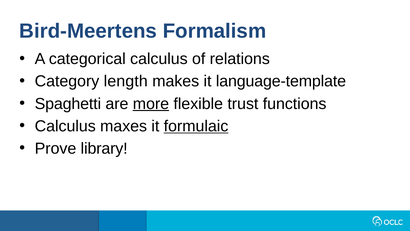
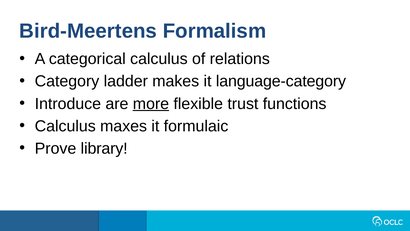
length: length -> ladder
language-template: language-template -> language-category
Spaghetti: Spaghetti -> Introduce
formulaic underline: present -> none
